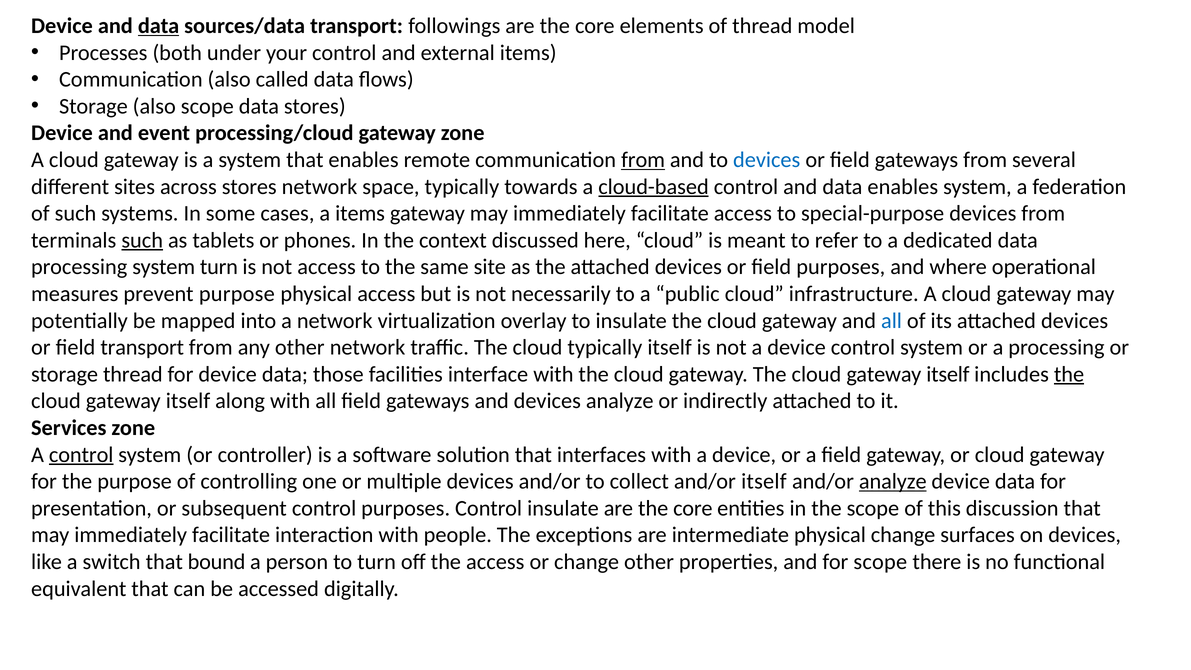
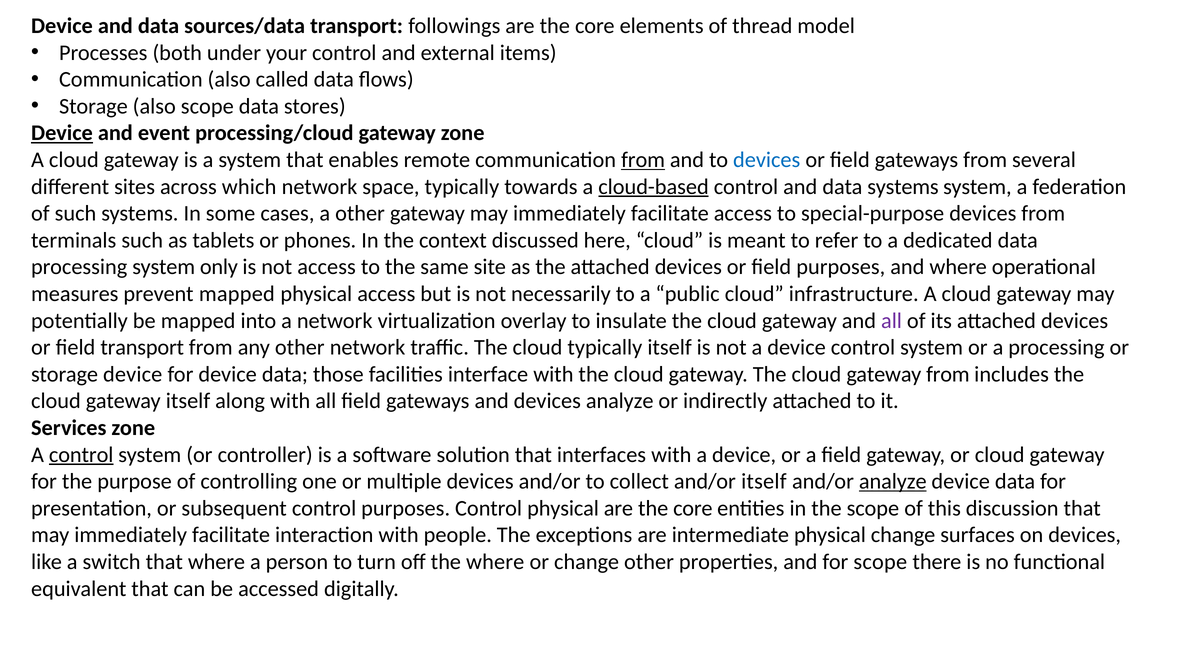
data at (159, 26) underline: present -> none
Device at (62, 133) underline: none -> present
across stores: stores -> which
data enables: enables -> systems
a items: items -> other
such at (142, 240) underline: present -> none
system turn: turn -> only
prevent purpose: purpose -> mapped
all at (892, 321) colour: blue -> purple
storage thread: thread -> device
itself at (948, 374): itself -> from
the at (1069, 374) underline: present -> none
Control insulate: insulate -> physical
that bound: bound -> where
the access: access -> where
